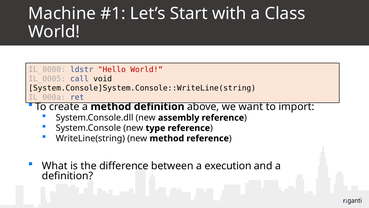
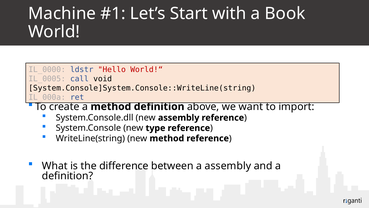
Class: Class -> Book
a execution: execution -> assembly
